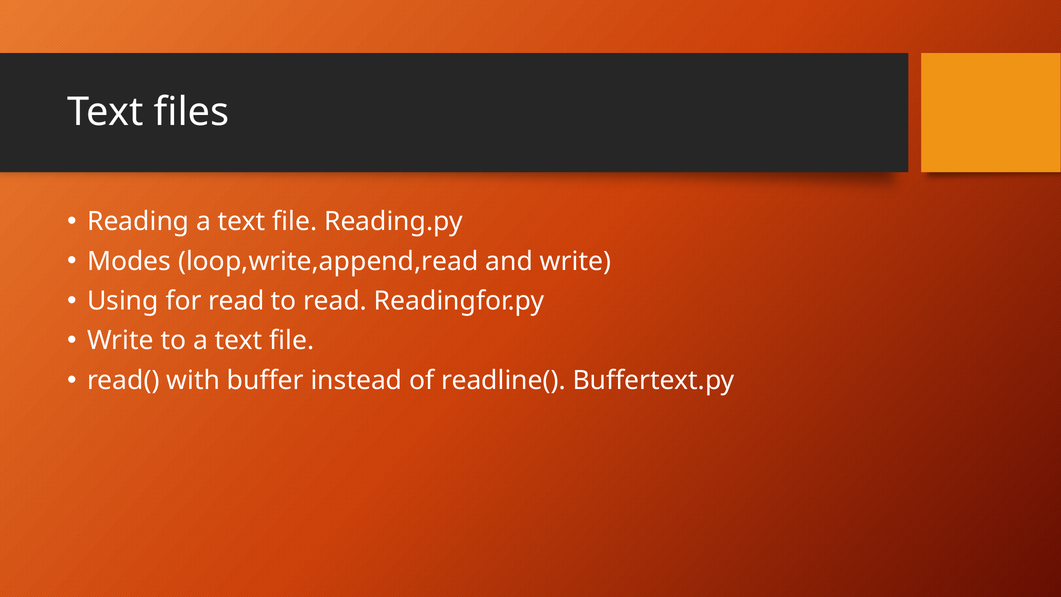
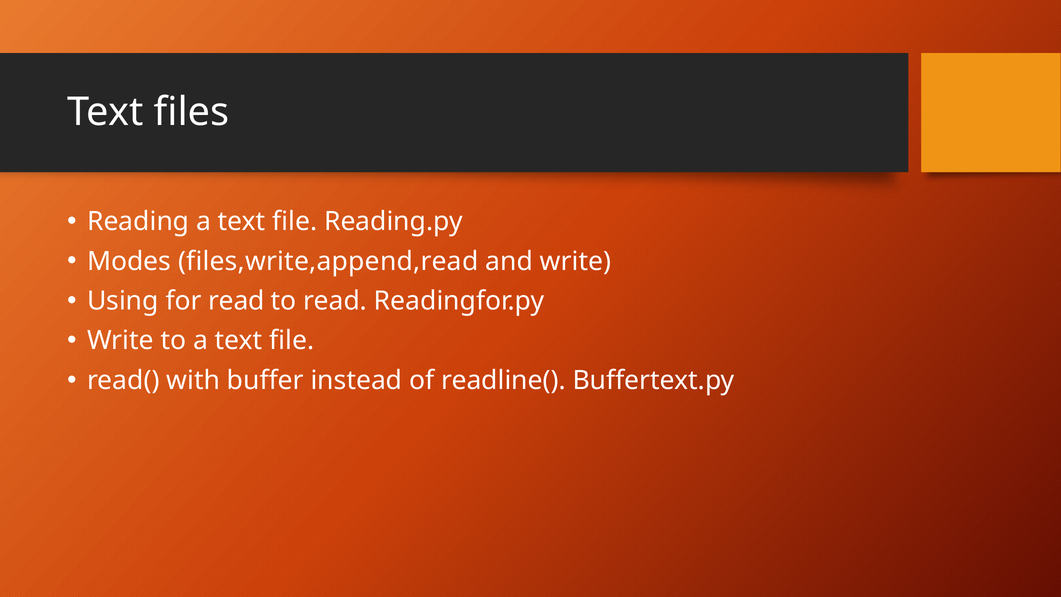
loop,write,append,read: loop,write,append,read -> files,write,append,read
